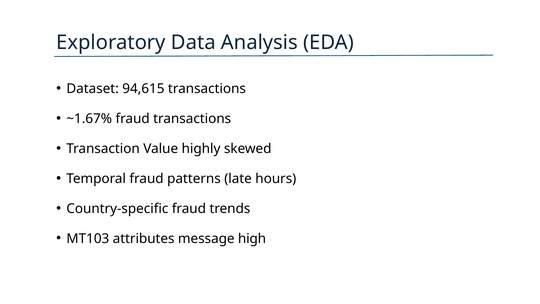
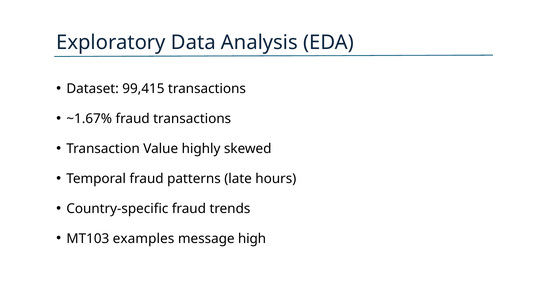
94,615: 94,615 -> 99,415
attributes: attributes -> examples
